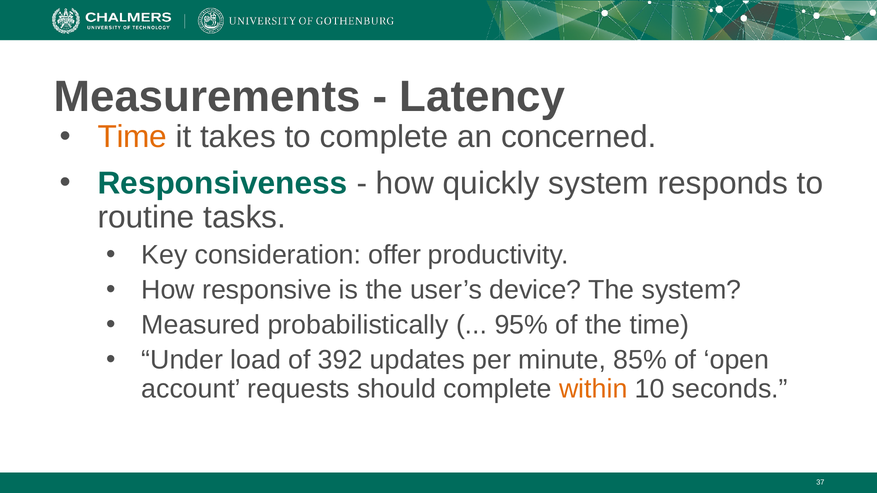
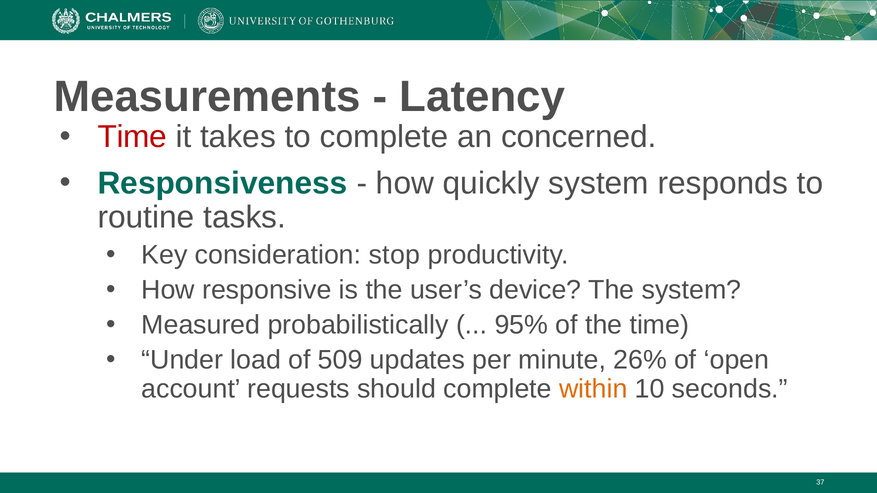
Time at (132, 137) colour: orange -> red
offer: offer -> stop
392: 392 -> 509
85%: 85% -> 26%
